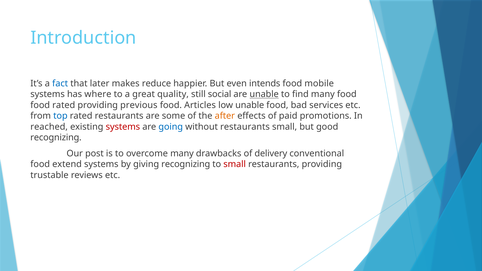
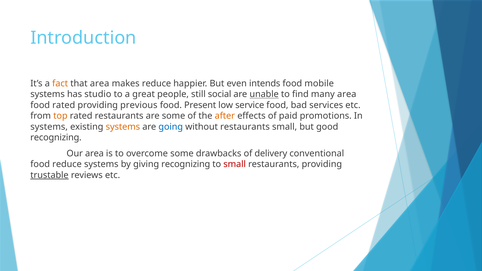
fact colour: blue -> orange
that later: later -> area
where: where -> studio
quality: quality -> people
many food: food -> area
Articles: Articles -> Present
low unable: unable -> service
top colour: blue -> orange
reached at (49, 127): reached -> systems
systems at (123, 127) colour: red -> orange
Our post: post -> area
overcome many: many -> some
food extend: extend -> reduce
trustable underline: none -> present
